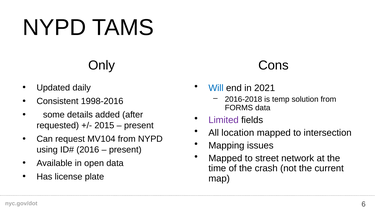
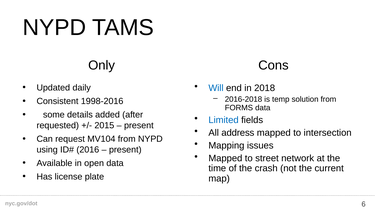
2021: 2021 -> 2018
Limited colour: purple -> blue
location: location -> address
